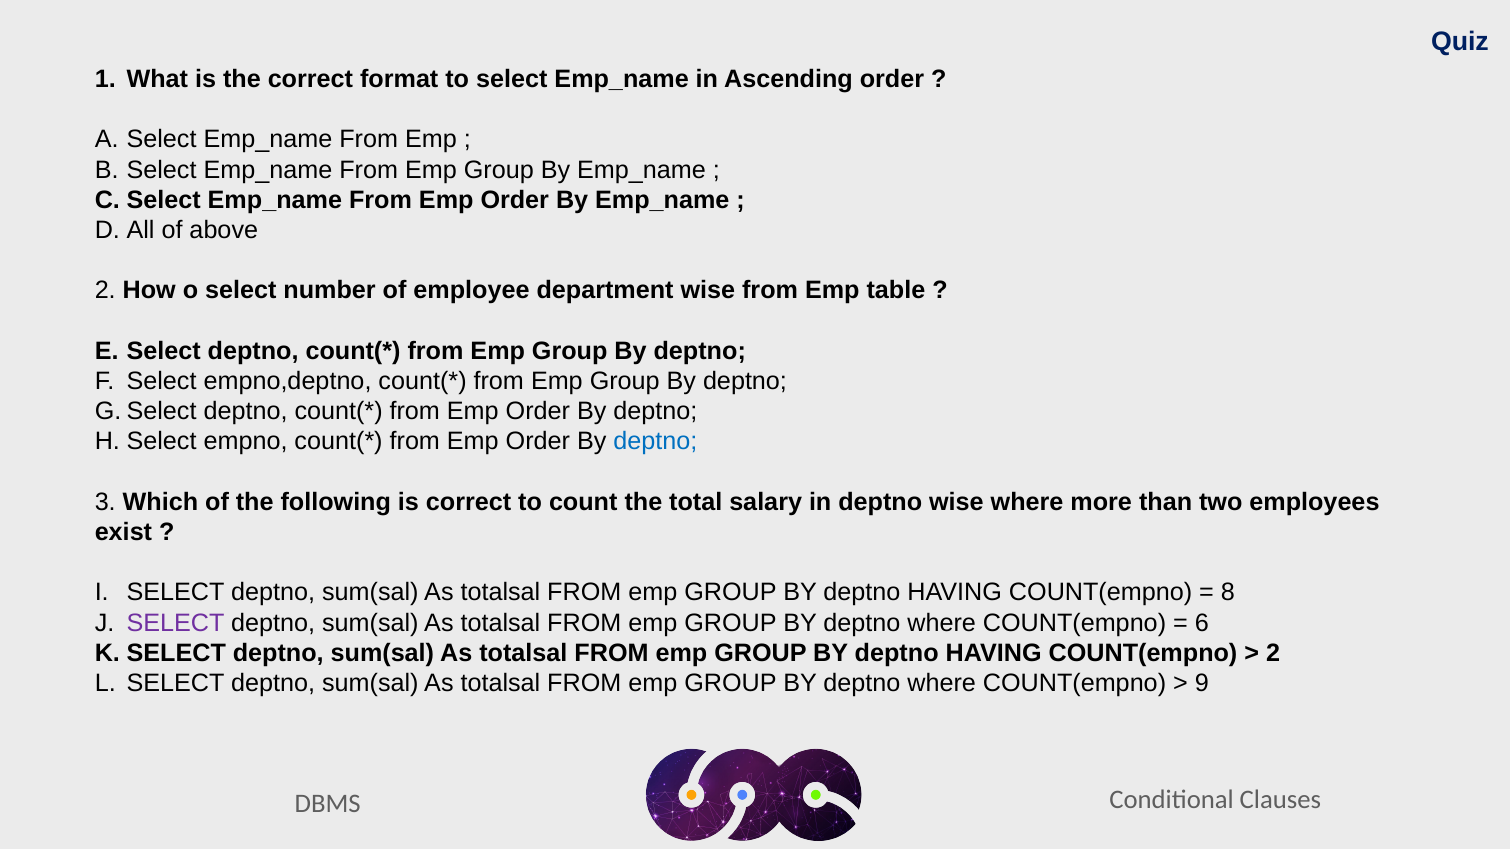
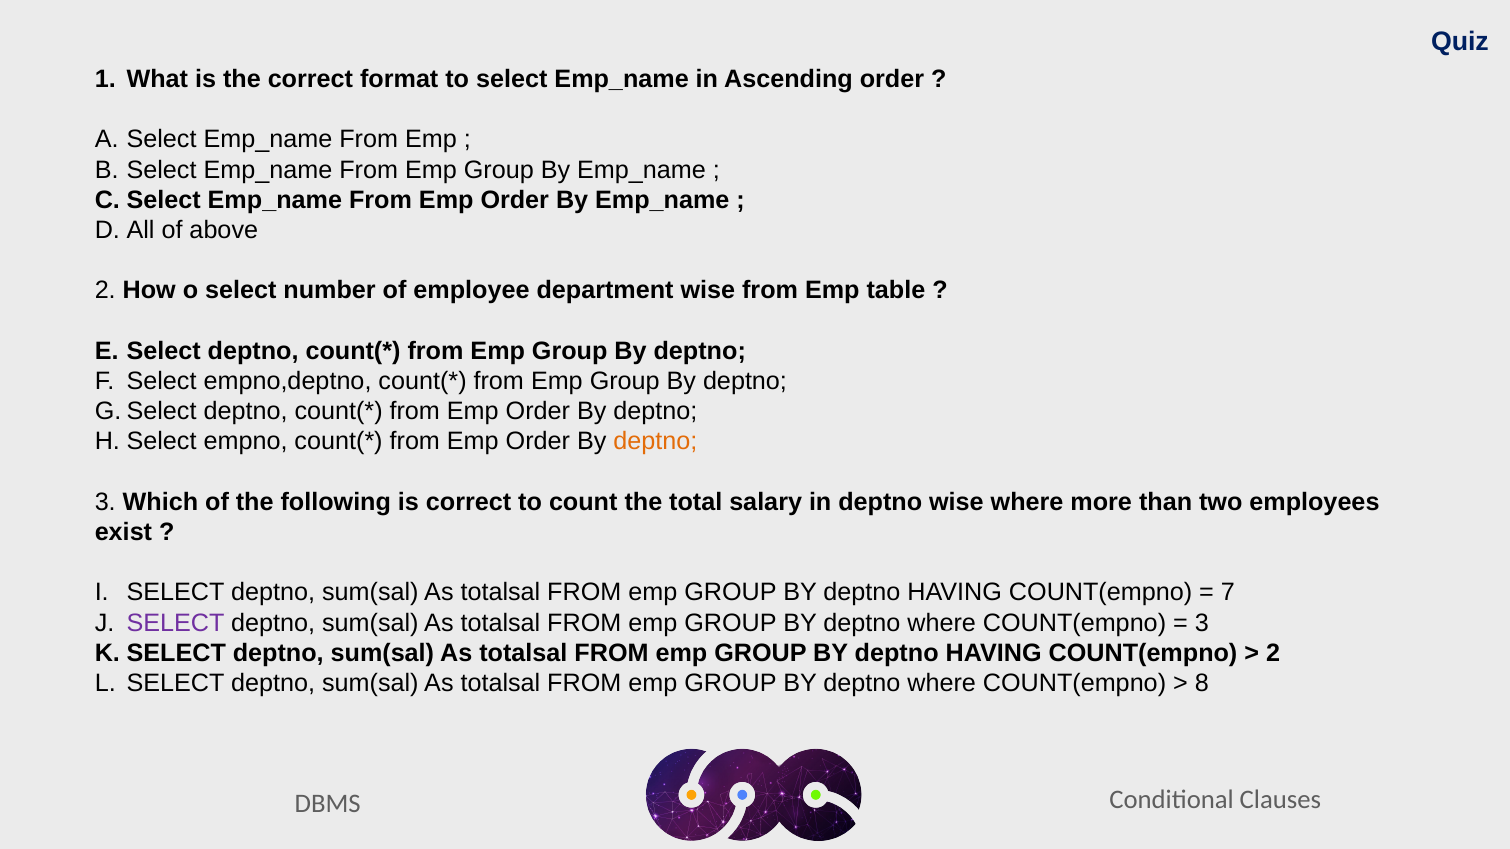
deptno at (655, 442) colour: blue -> orange
8: 8 -> 7
6 at (1202, 623): 6 -> 3
9: 9 -> 8
